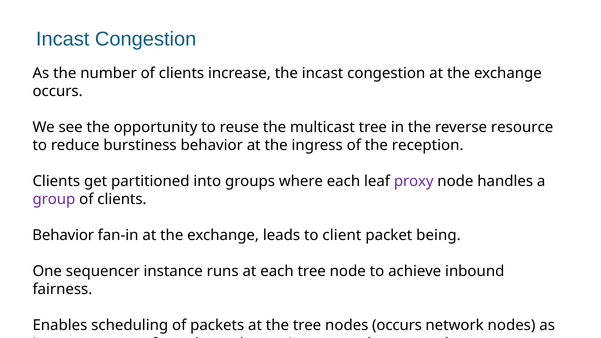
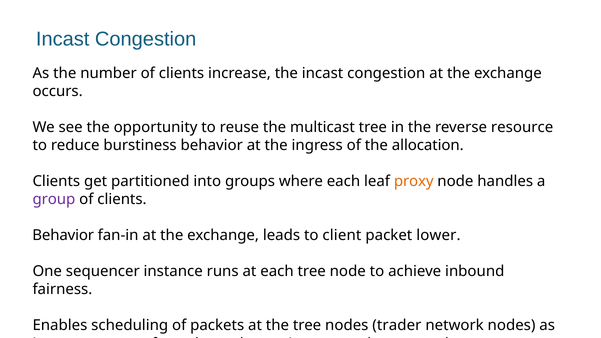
reception: reception -> allocation
proxy colour: purple -> orange
being: being -> lower
nodes occurs: occurs -> trader
